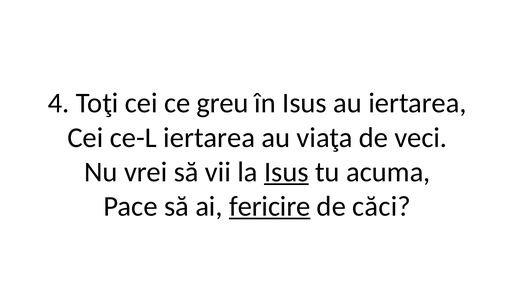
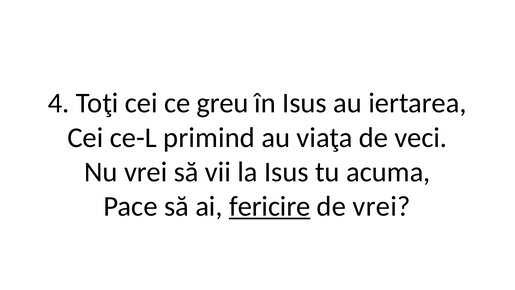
ce-L iertarea: iertarea -> primind
Isus at (286, 172) underline: present -> none
de căci: căci -> vrei
